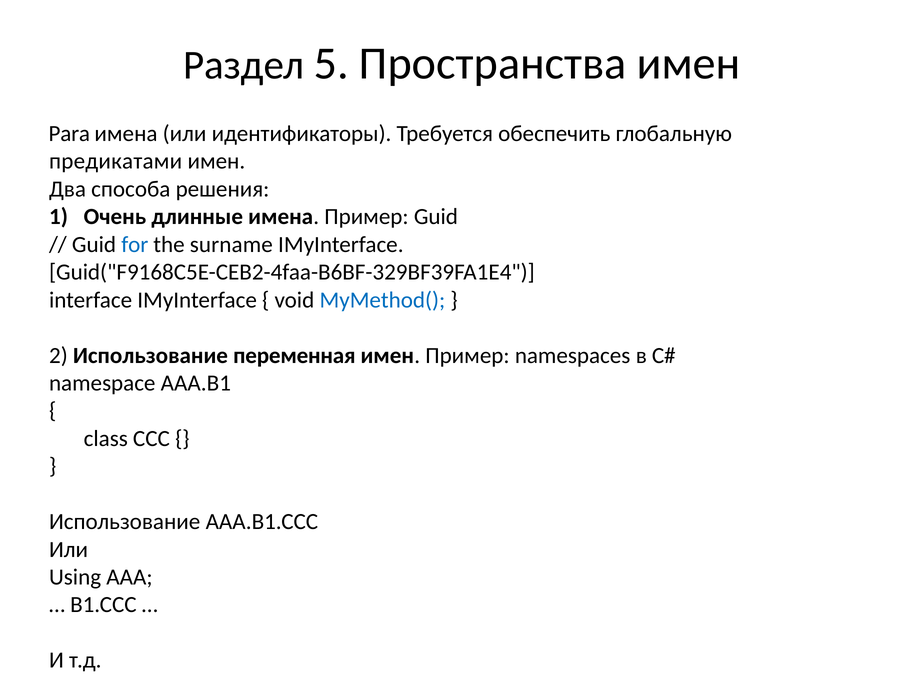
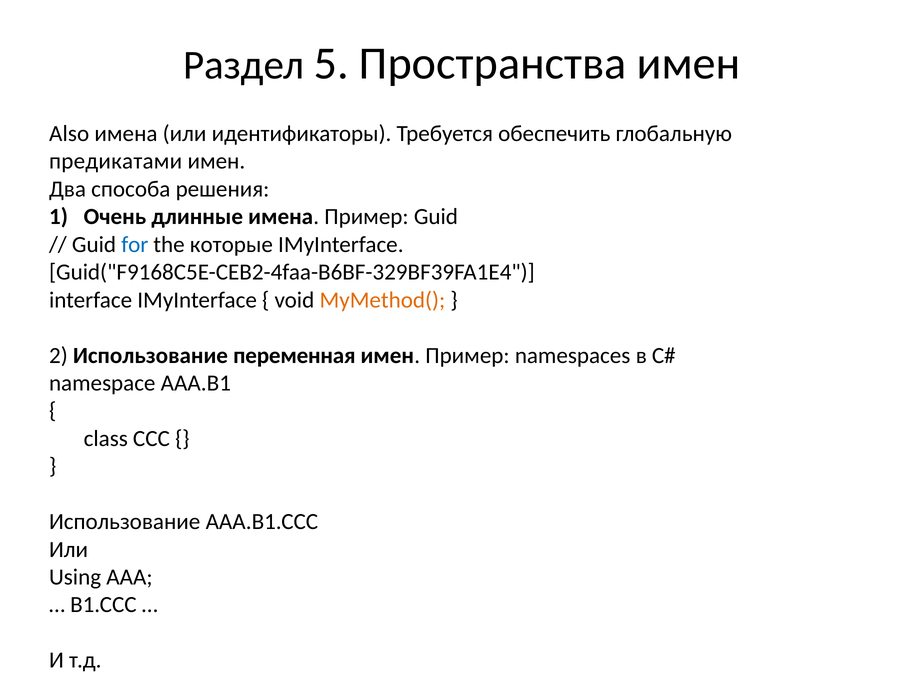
Para: Para -> Also
surname: surname -> которые
MyMethod( colour: blue -> orange
